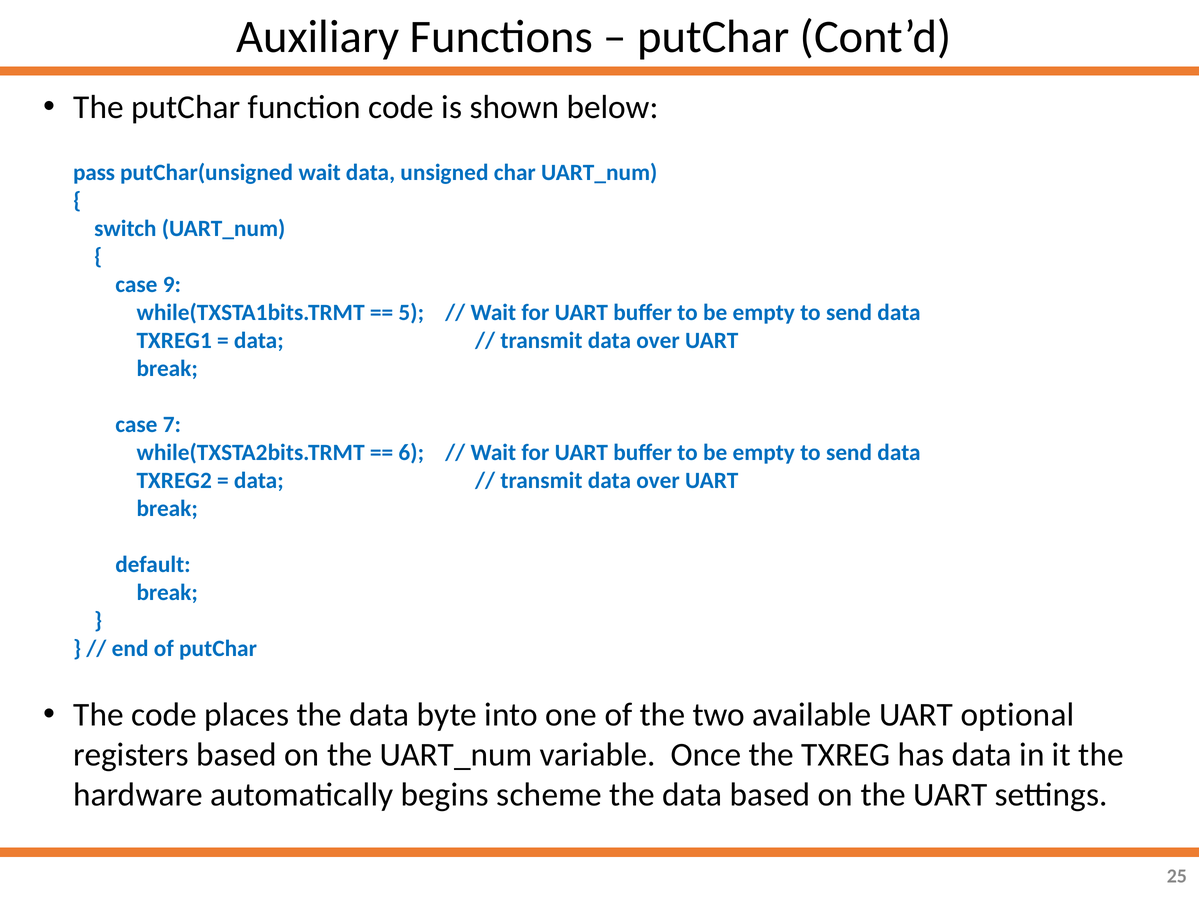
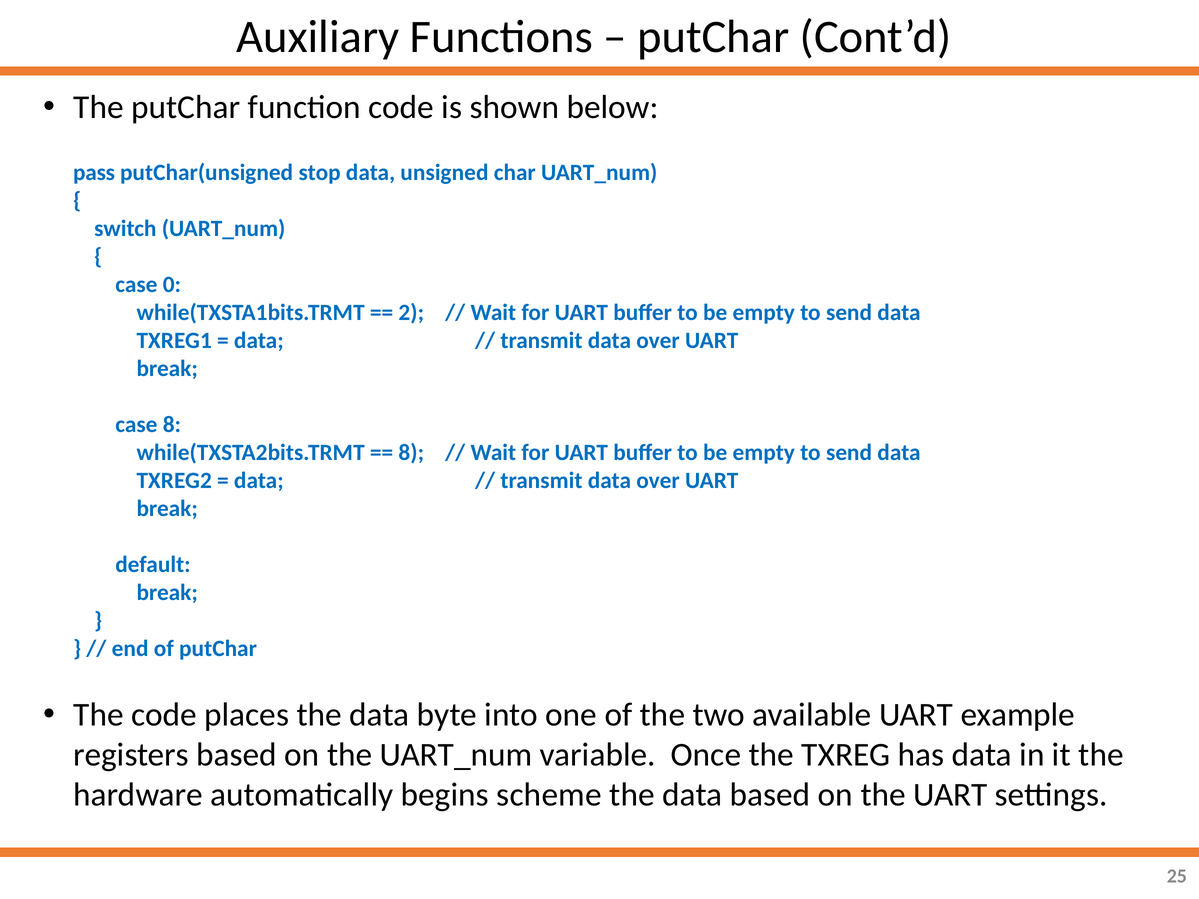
putChar(unsigned wait: wait -> stop
9: 9 -> 0
5: 5 -> 2
case 7: 7 -> 8
6 at (411, 453): 6 -> 8
optional: optional -> example
